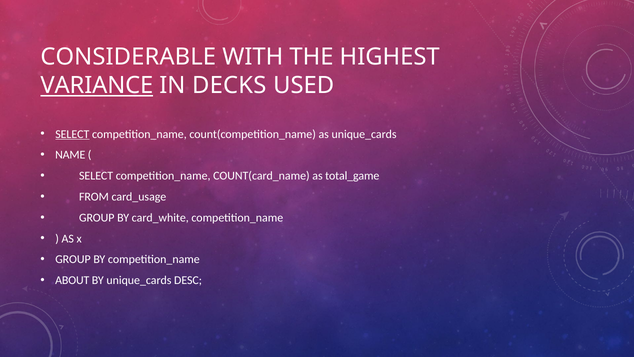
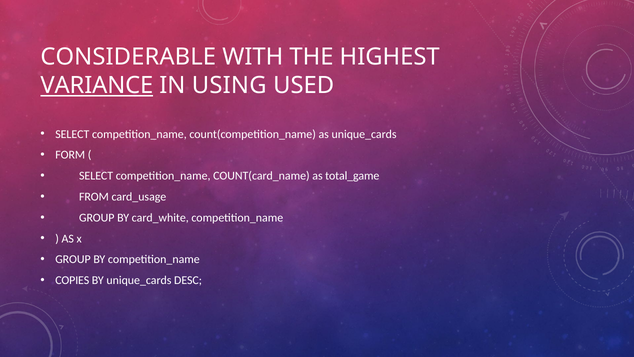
DECKS: DECKS -> USING
SELECT at (72, 134) underline: present -> none
NAME: NAME -> FORM
ABOUT: ABOUT -> COPIES
